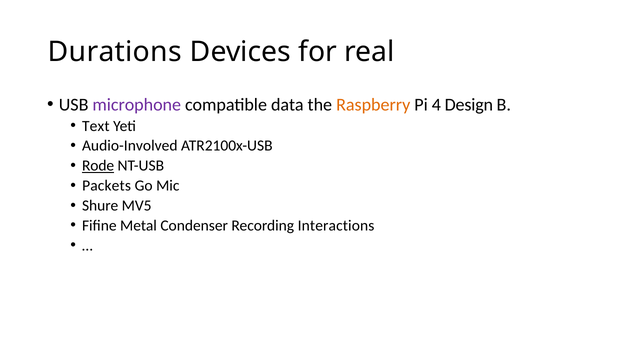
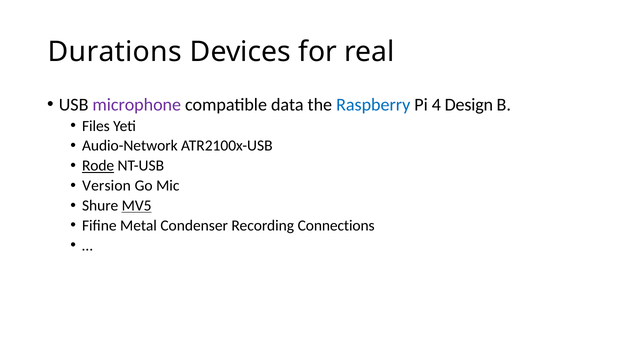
Raspberry colour: orange -> blue
Text: Text -> Files
Audio-Involved: Audio-Involved -> Audio-Network
Packets: Packets -> Version
MV5 underline: none -> present
Interactions: Interactions -> Connections
